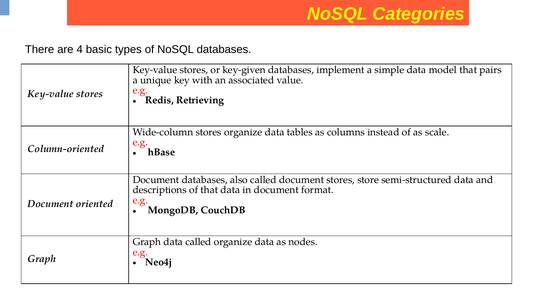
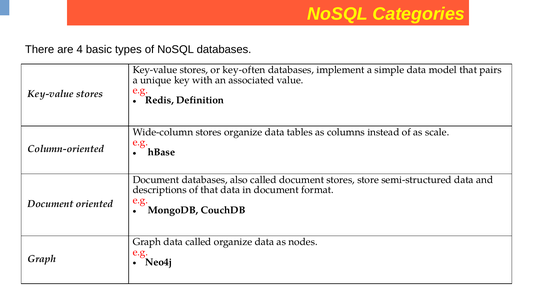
key-given: key-given -> key-often
Retrieving: Retrieving -> Definition
